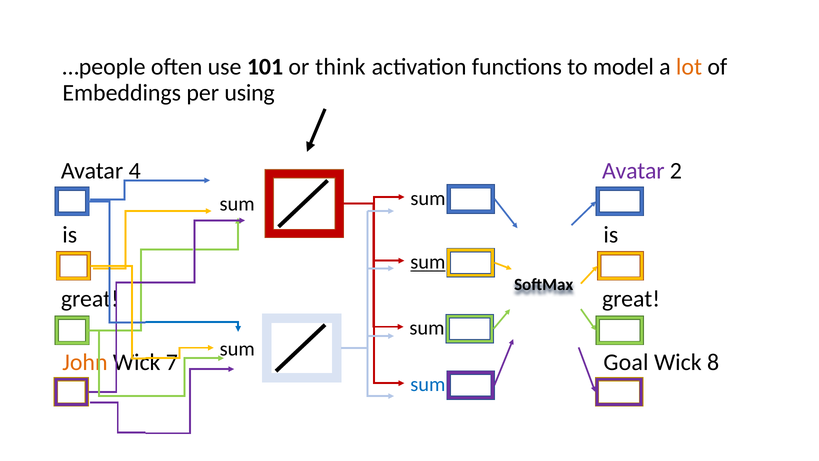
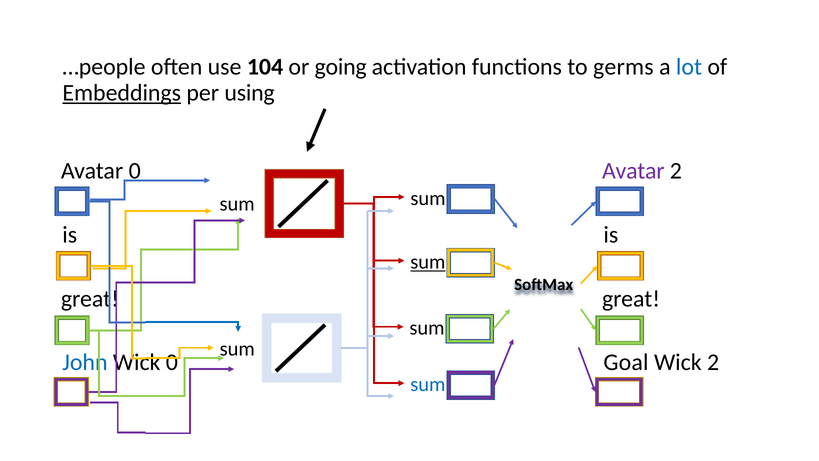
101: 101 -> 104
think: think -> going
model: model -> germs
lot colour: orange -> blue
Embeddings underline: none -> present
Avatar 4: 4 -> 0
John colour: orange -> blue
Wick 7: 7 -> 0
Wick 8: 8 -> 2
